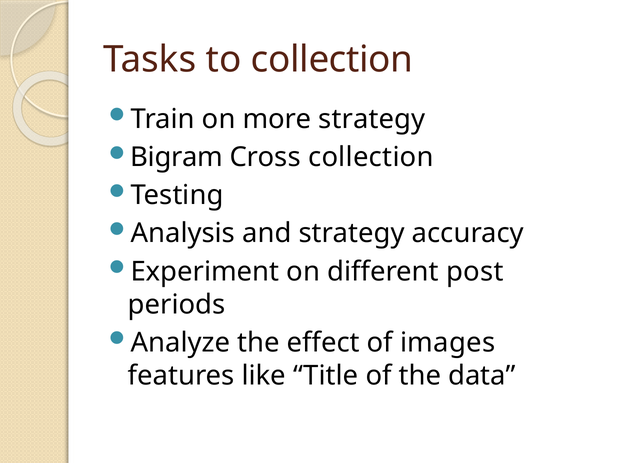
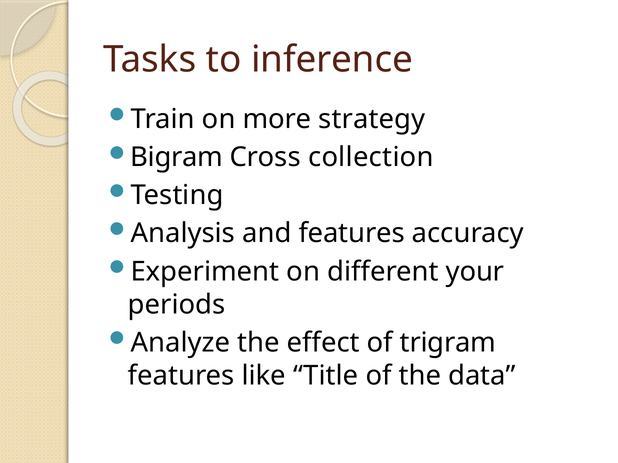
to collection: collection -> inference
and strategy: strategy -> features
post: post -> your
images: images -> trigram
